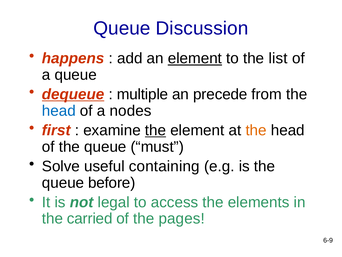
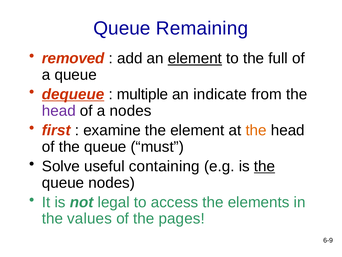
Discussion: Discussion -> Remaining
happens: happens -> removed
list: list -> full
precede: precede -> indicate
head at (59, 111) colour: blue -> purple
the at (155, 130) underline: present -> none
the at (265, 166) underline: none -> present
queue before: before -> nodes
carried: carried -> values
